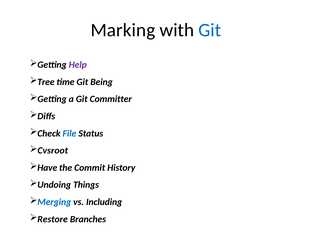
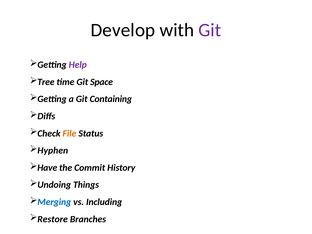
Marking: Marking -> Develop
Git at (210, 30) colour: blue -> purple
Being: Being -> Space
Committer: Committer -> Containing
File colour: blue -> orange
Cvsroot: Cvsroot -> Hyphen
